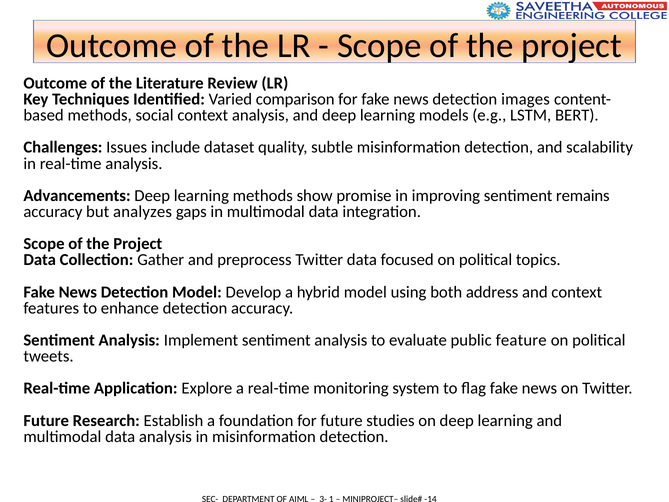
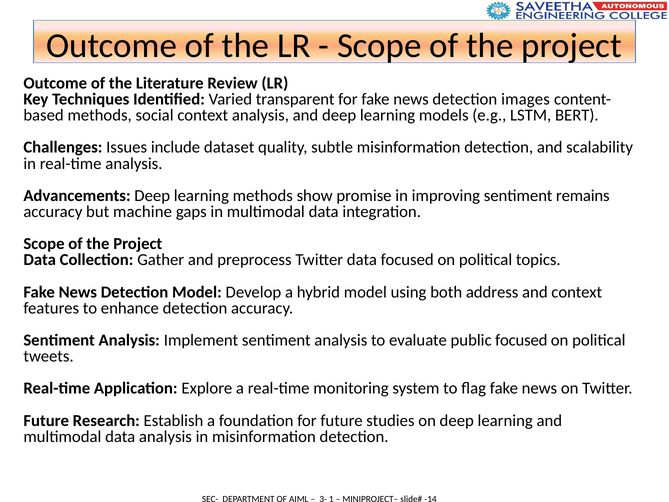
comparison: comparison -> transparent
analyzes: analyzes -> machine
public feature: feature -> focused
